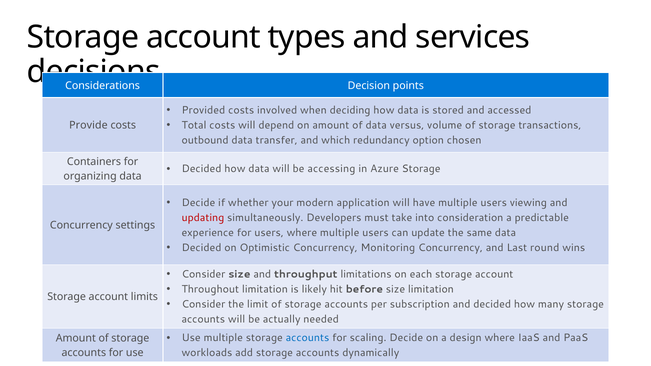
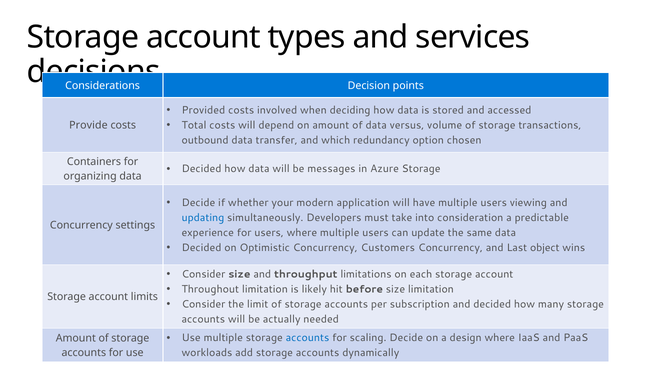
accessing: accessing -> messages
updating colour: red -> blue
Monitoring: Monitoring -> Customers
round: round -> object
